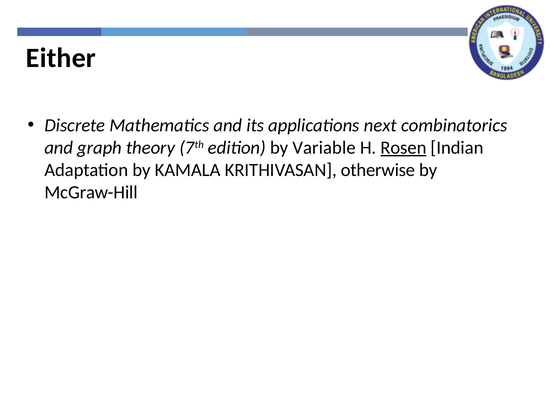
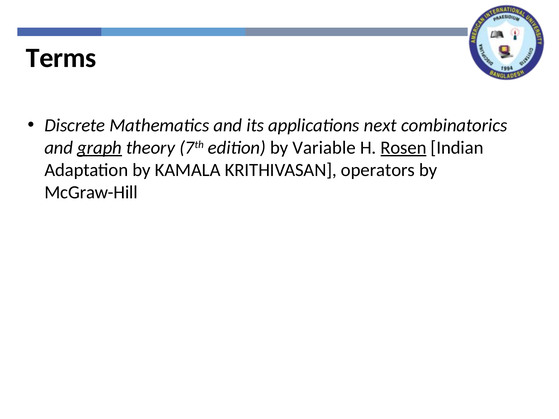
Either: Either -> Terms
graph underline: none -> present
otherwise: otherwise -> operators
